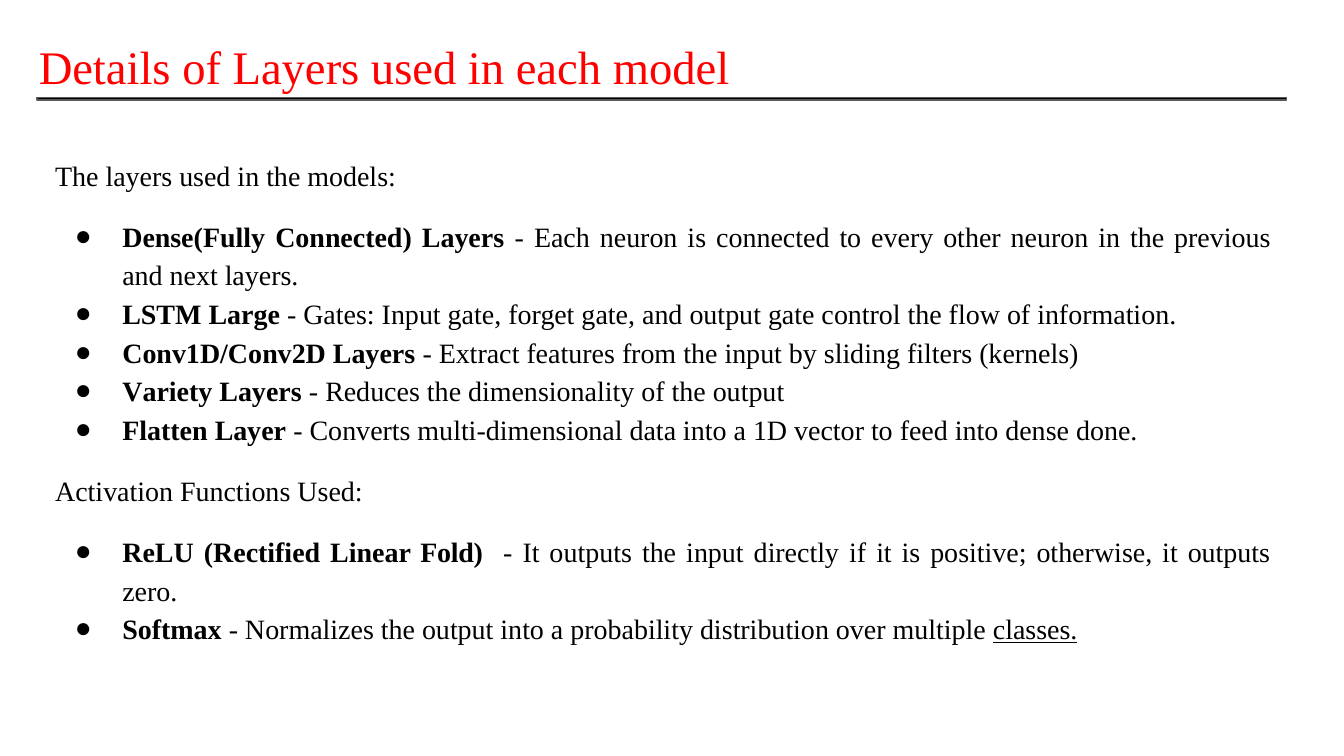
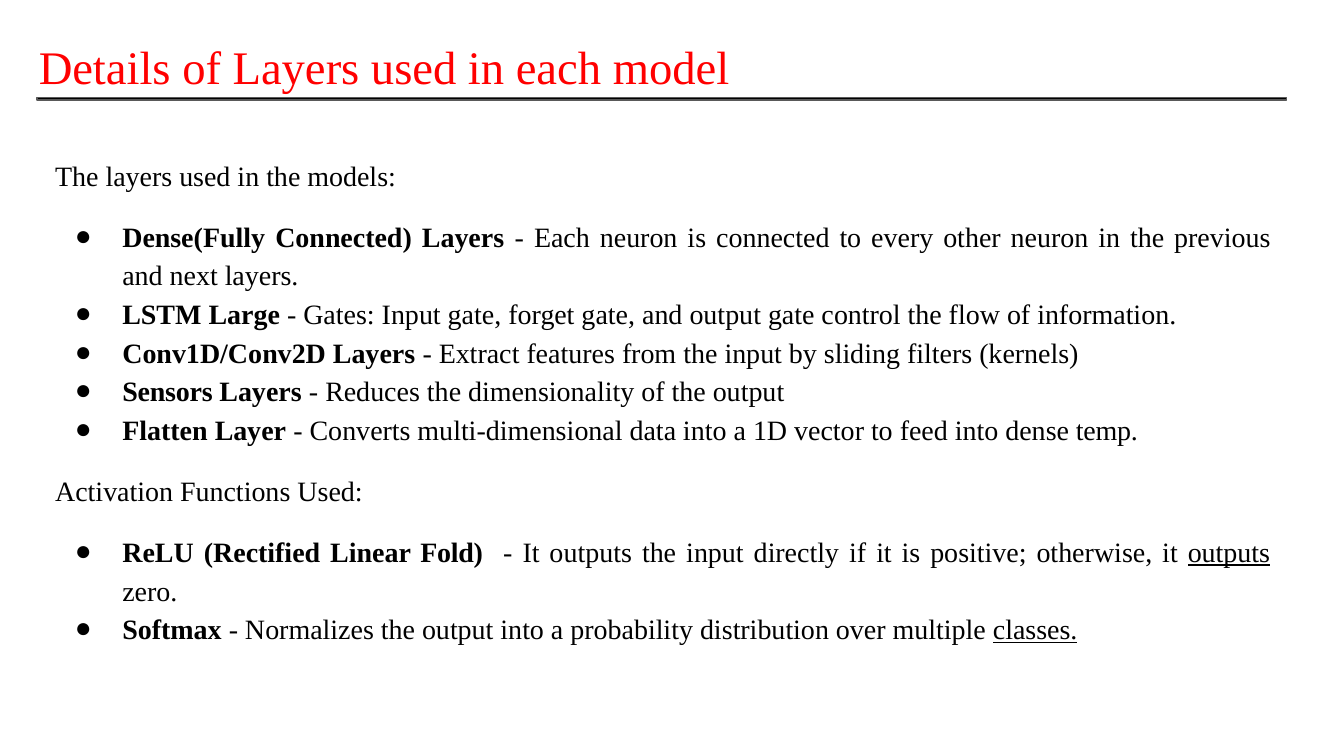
Variety: Variety -> Sensors
done: done -> temp
outputs at (1229, 553) underline: none -> present
